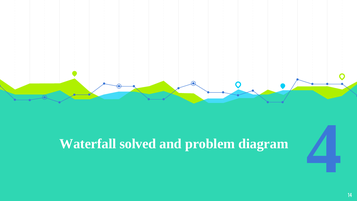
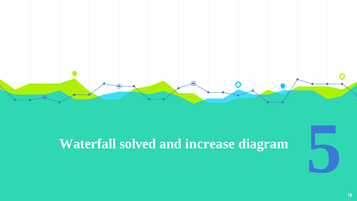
problem: problem -> increase
4: 4 -> 5
